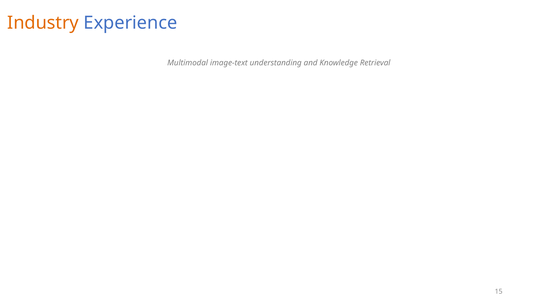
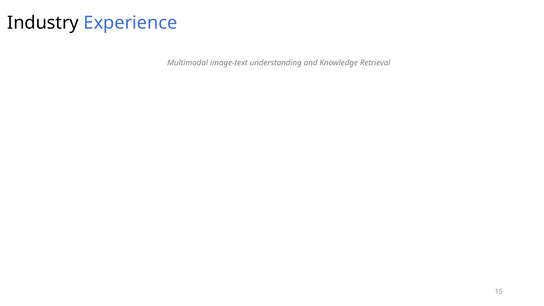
Industry colour: orange -> black
